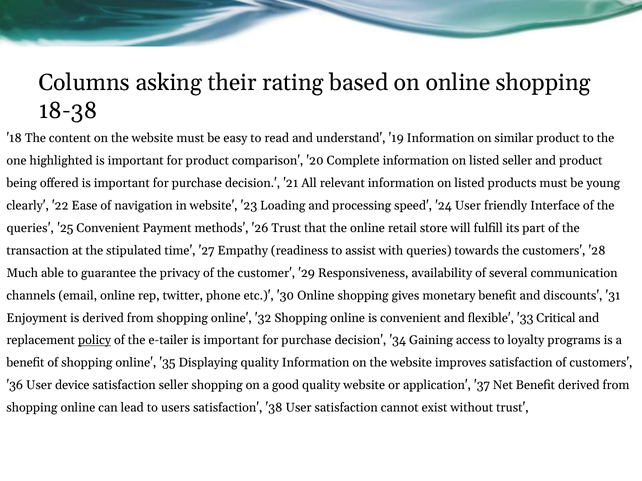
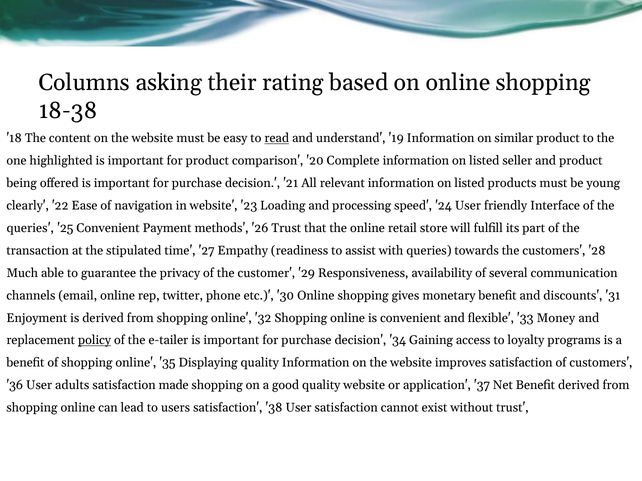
read underline: none -> present
Critical: Critical -> Money
device: device -> adults
satisfaction seller: seller -> made
